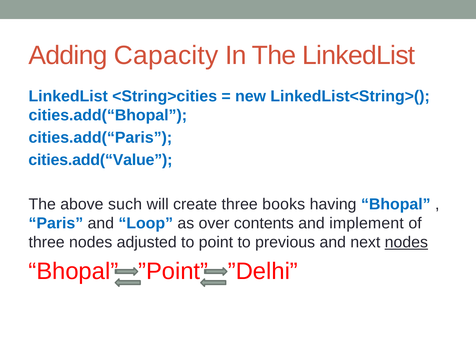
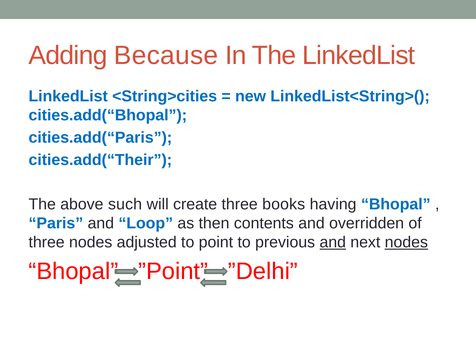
Capacity: Capacity -> Because
cities.add(“Value: cities.add(“Value -> cities.add(“Their
over: over -> then
implement: implement -> overridden
and at (333, 242) underline: none -> present
